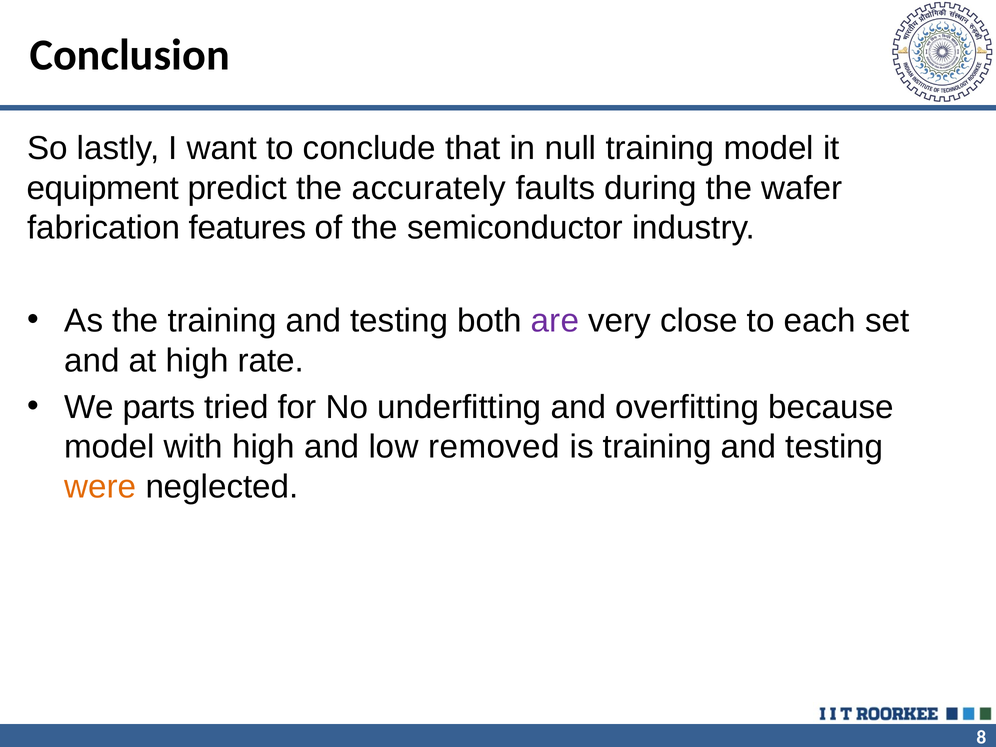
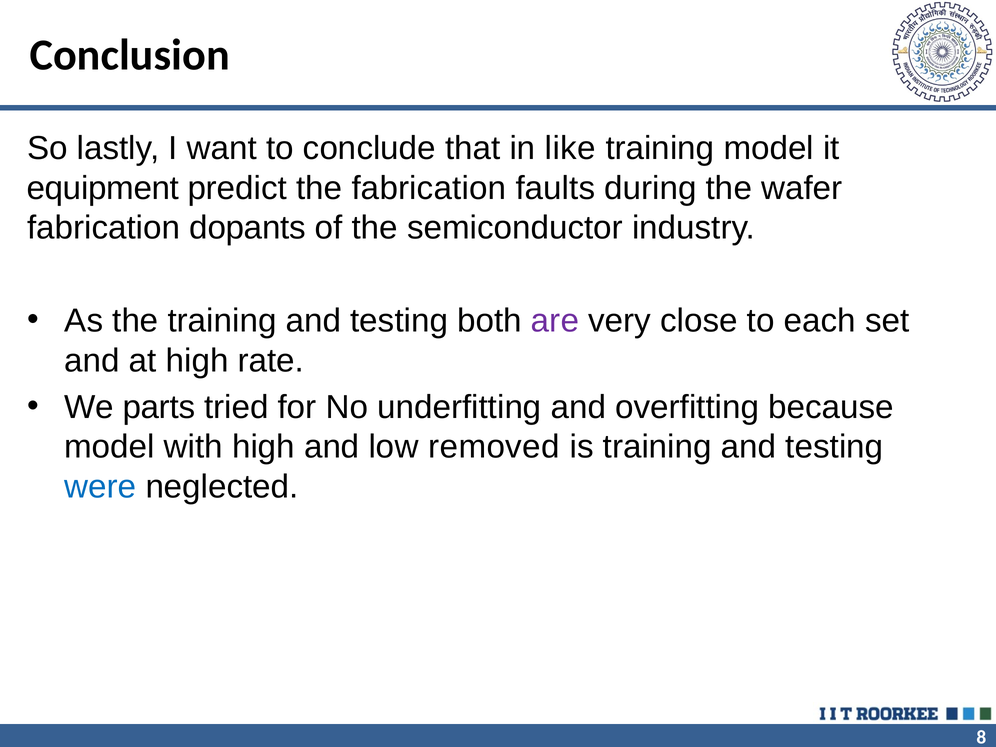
null: null -> like
the accurately: accurately -> fabrication
features: features -> dopants
were colour: orange -> blue
